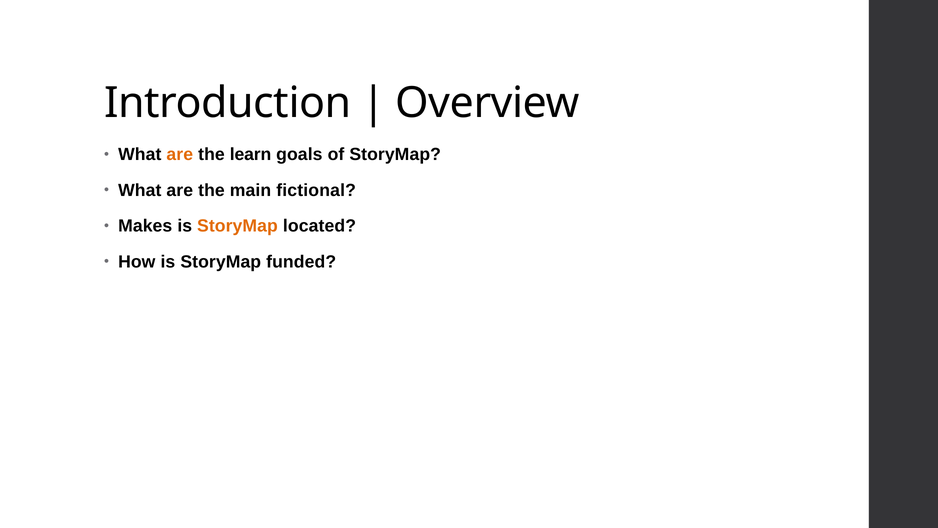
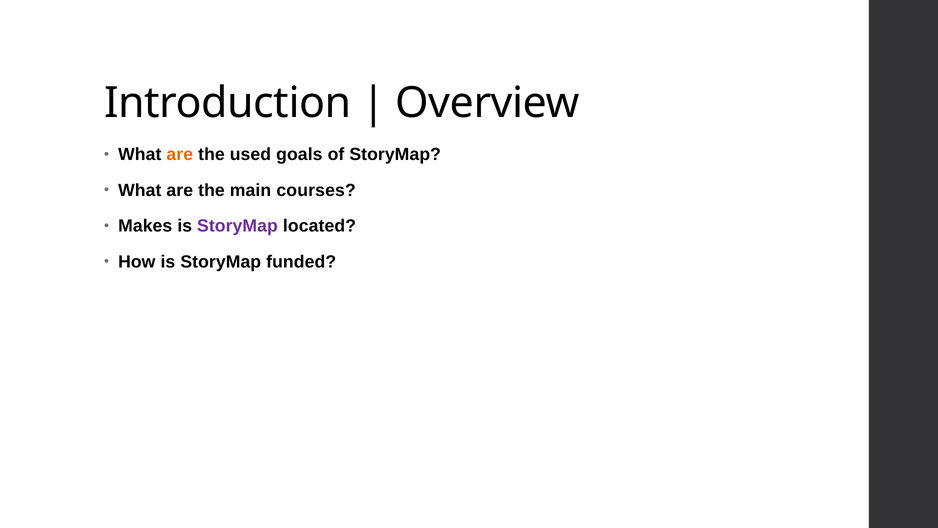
learn: learn -> used
fictional: fictional -> courses
StoryMap at (237, 226) colour: orange -> purple
